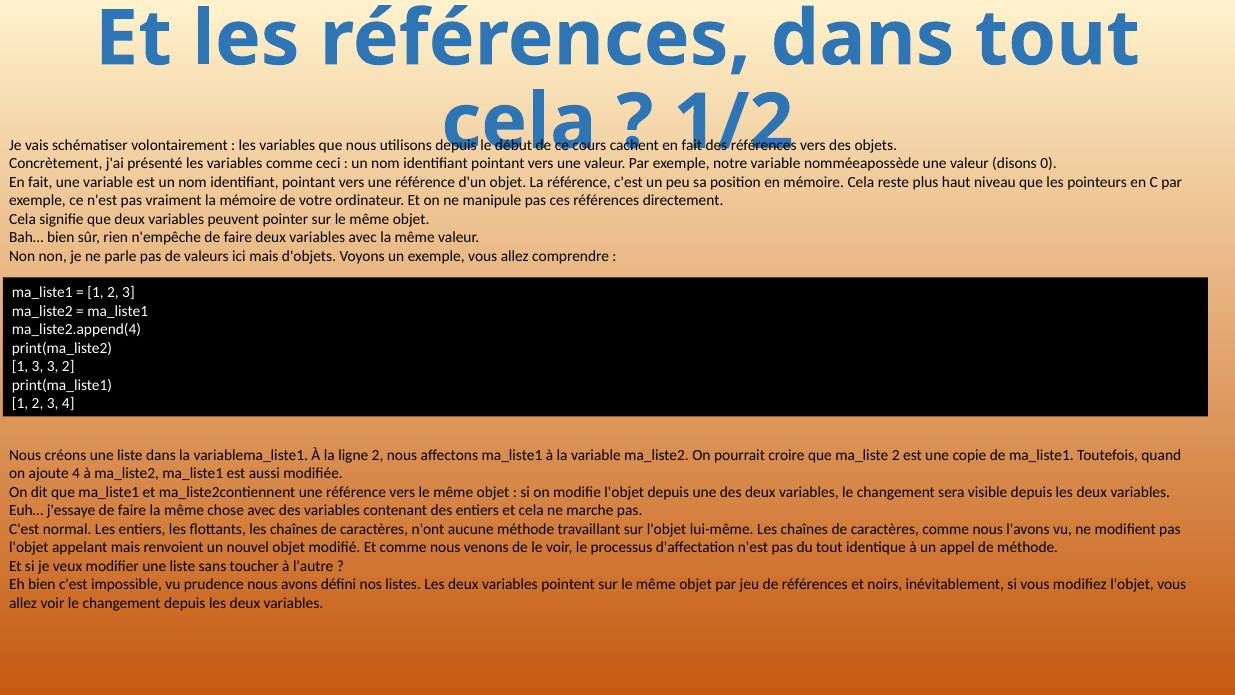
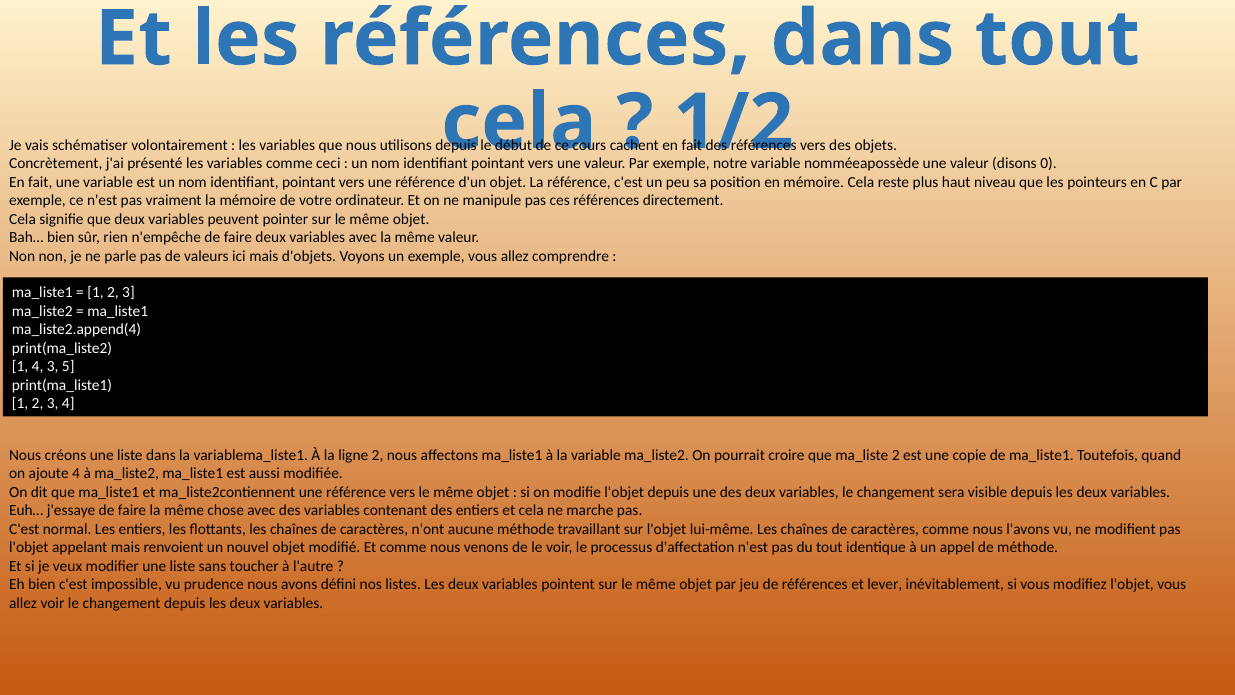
1 3: 3 -> 4
3 2: 2 -> 5
noirs: noirs -> lever
